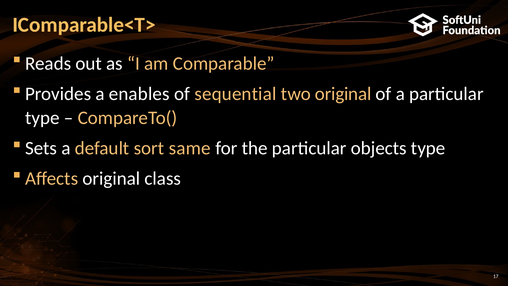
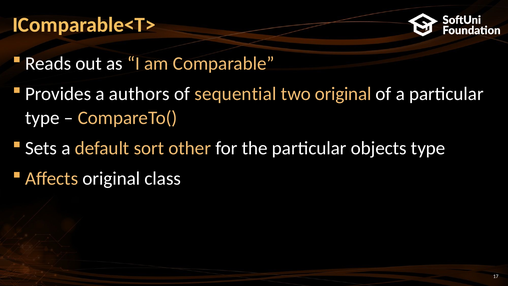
enables: enables -> authors
same: same -> other
